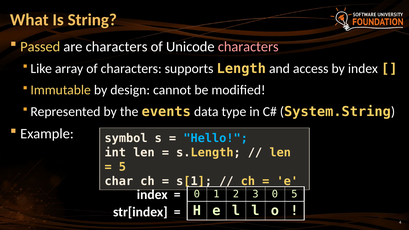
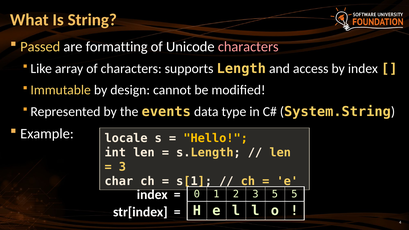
are characters: characters -> formatting
symbol: symbol -> locale
Hello colour: light blue -> yellow
5 at (122, 167): 5 -> 3
3 0: 0 -> 5
